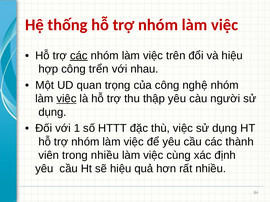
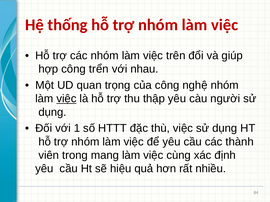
các at (79, 56) underline: present -> none
và hiệu: hiệu -> giúp
trong nhiều: nhiều -> mang
